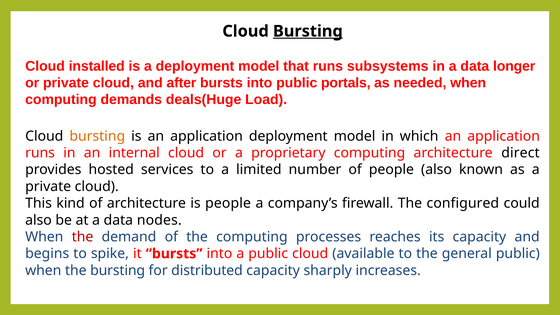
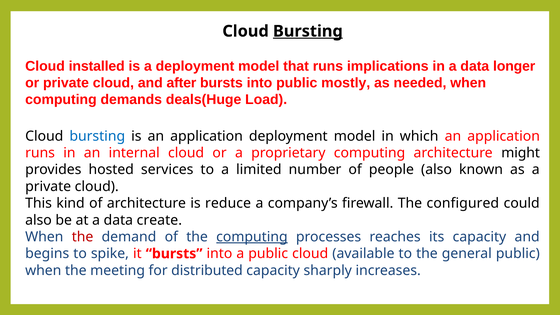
subsystems: subsystems -> implications
portals: portals -> mostly
bursting at (97, 136) colour: orange -> blue
direct: direct -> might
is people: people -> reduce
nodes: nodes -> create
computing at (252, 237) underline: none -> present
the bursting: bursting -> meeting
